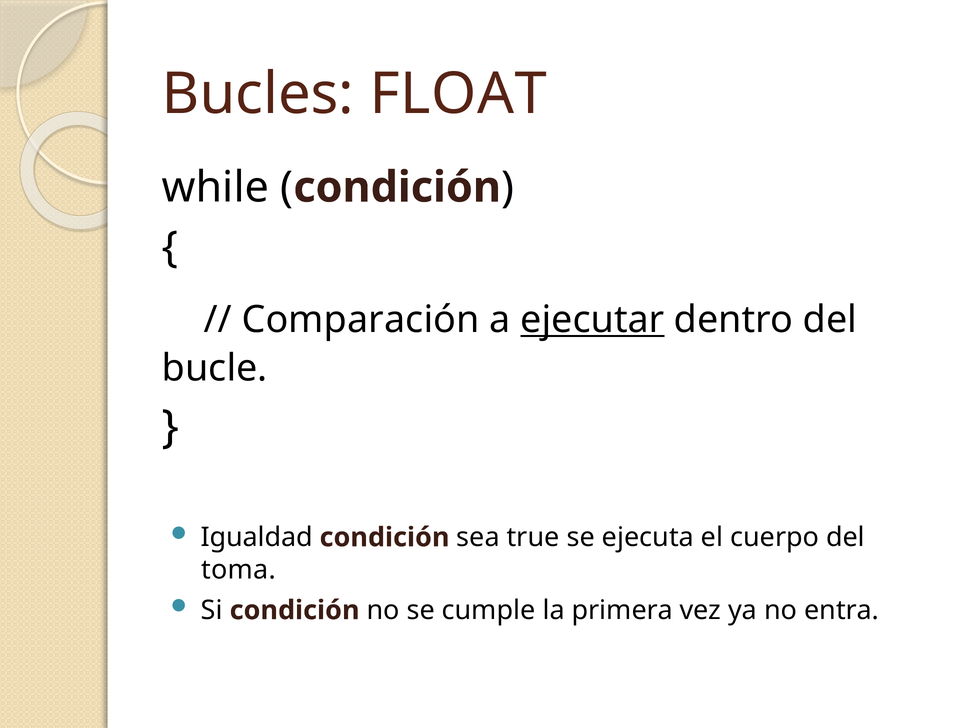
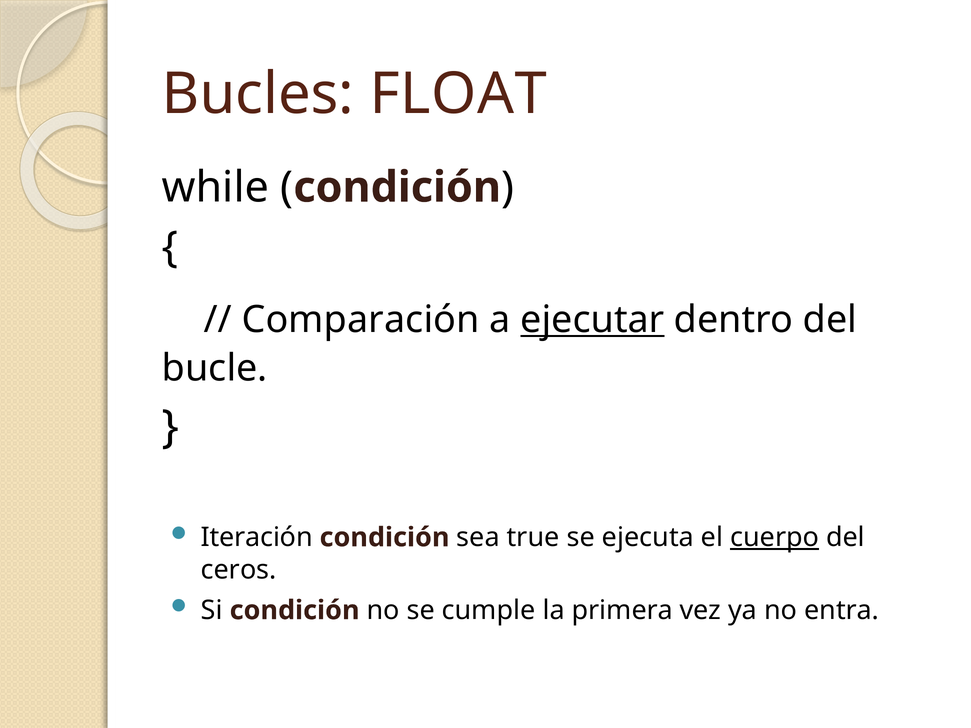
Igualdad: Igualdad -> Iteración
cuerpo underline: none -> present
toma: toma -> ceros
